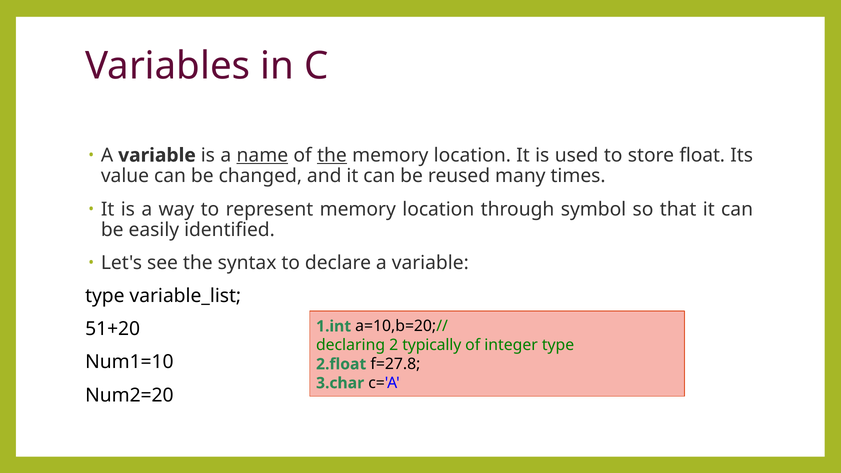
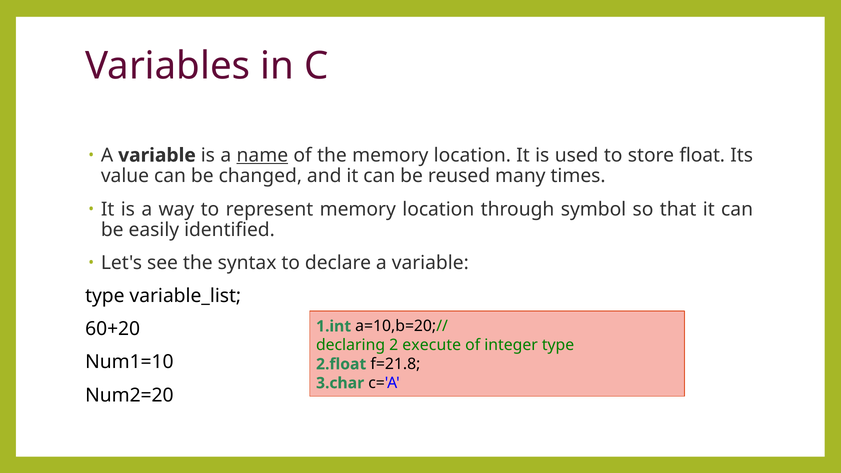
the at (332, 155) underline: present -> none
51+20: 51+20 -> 60+20
typically: typically -> execute
f=27.8: f=27.8 -> f=21.8
